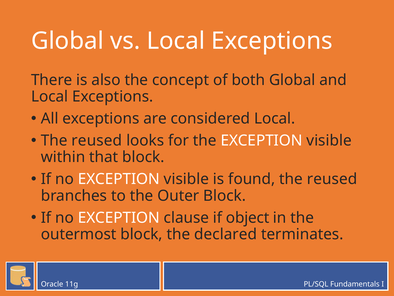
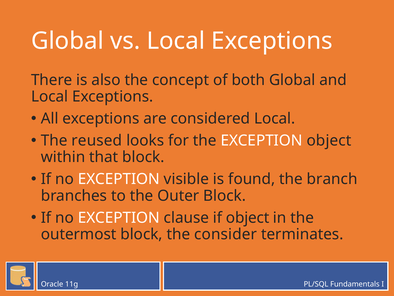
the EXCEPTION visible: visible -> object
found the reused: reused -> branch
declared: declared -> consider
